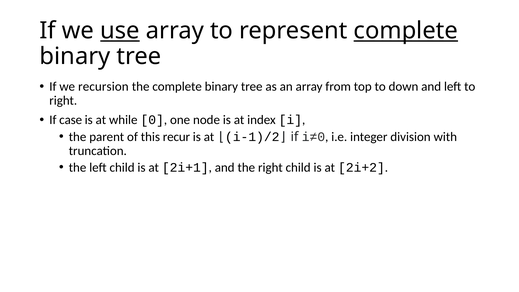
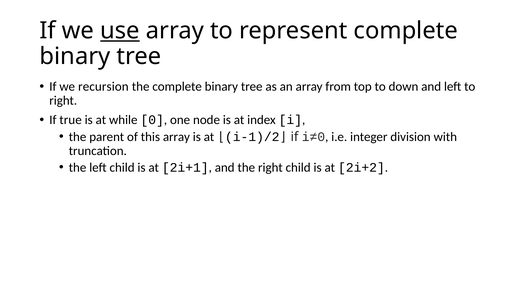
complete at (406, 31) underline: present -> none
case: case -> true
this recur: recur -> array
